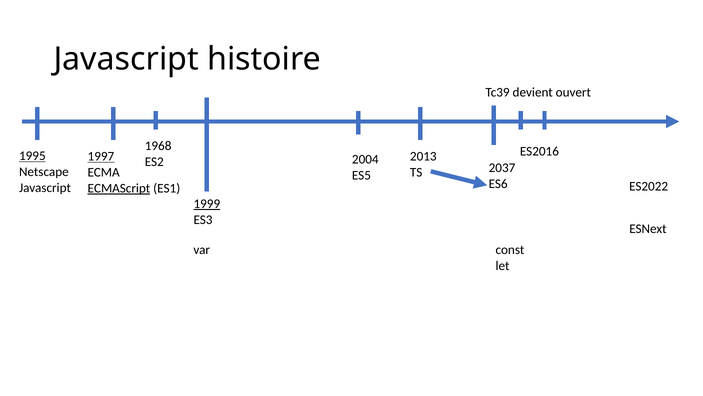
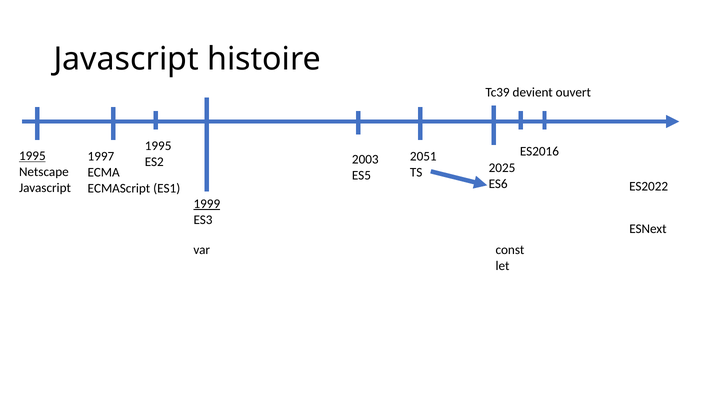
1968 at (158, 146): 1968 -> 1995
1997 underline: present -> none
2013: 2013 -> 2051
2004: 2004 -> 2003
2037: 2037 -> 2025
ECMAScript underline: present -> none
